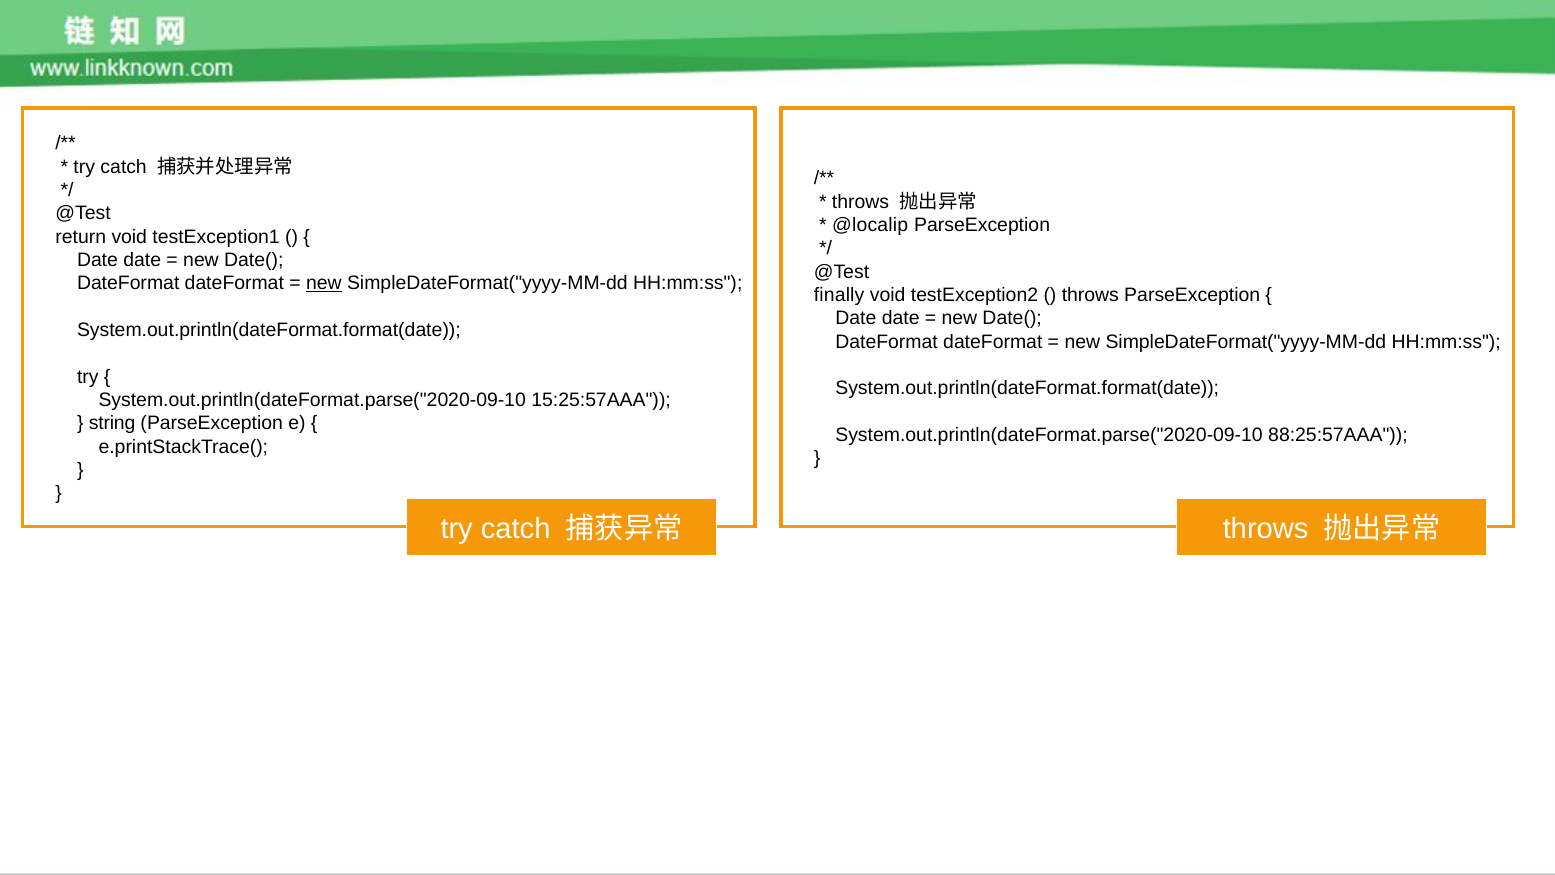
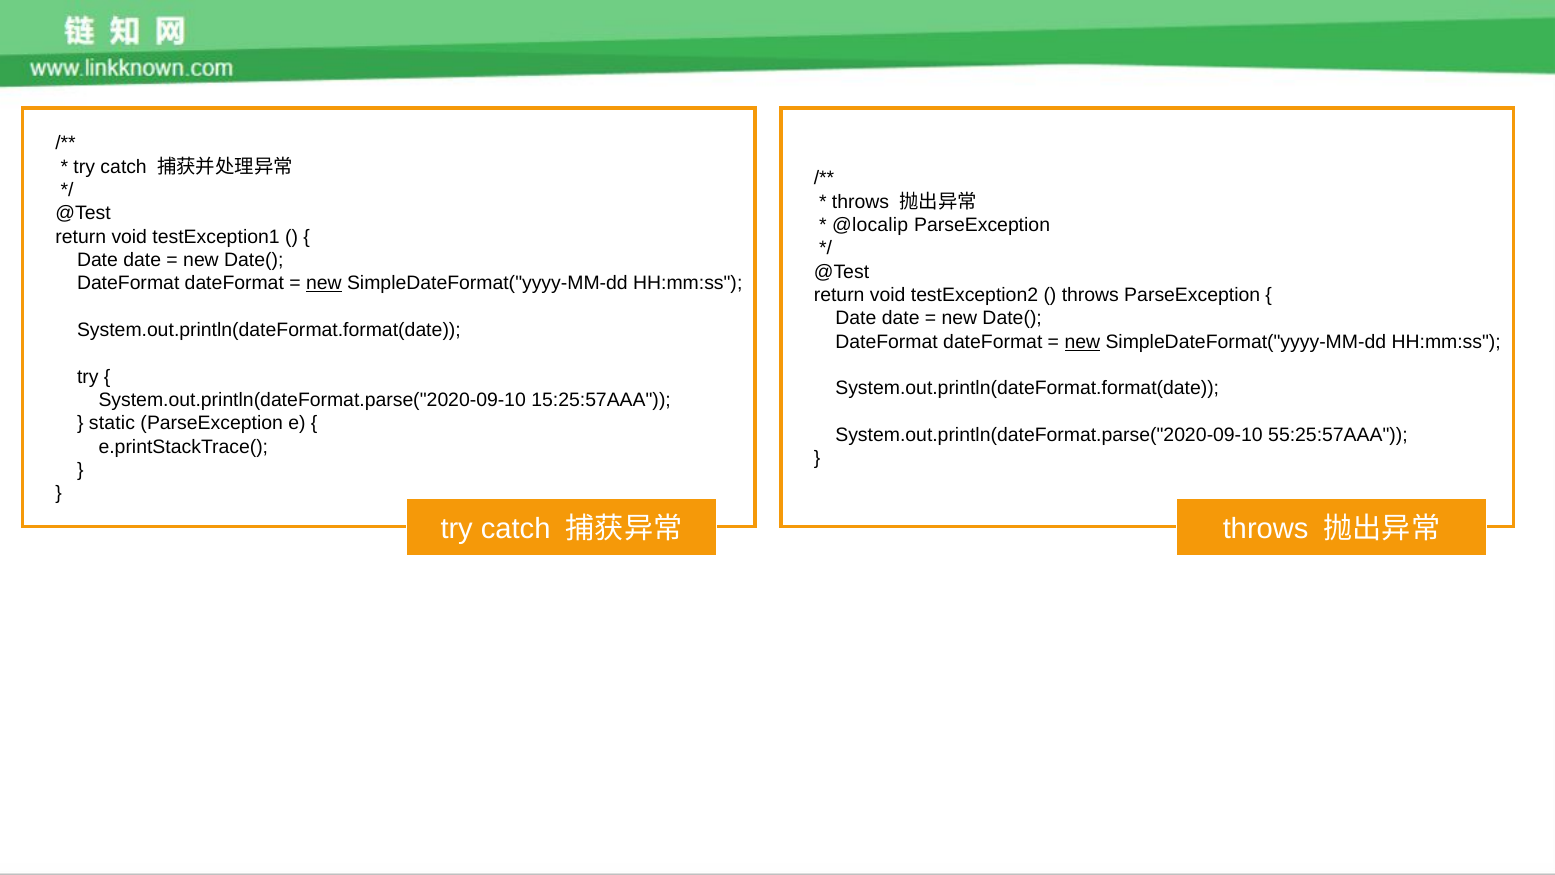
finally at (839, 295): finally -> return
new at (1082, 342) underline: none -> present
string: string -> static
88:25:57AAA: 88:25:57AAA -> 55:25:57AAA
